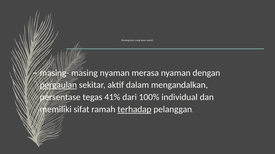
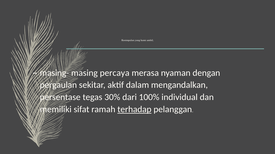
masing nyaman: nyaman -> percaya
pergaulan underline: present -> none
41%: 41% -> 30%
